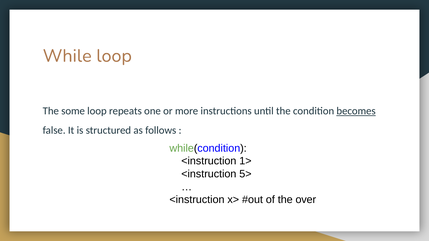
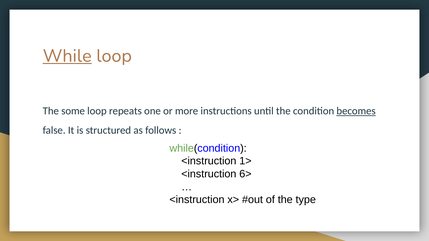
While underline: none -> present
5>: 5> -> 6>
over: over -> type
